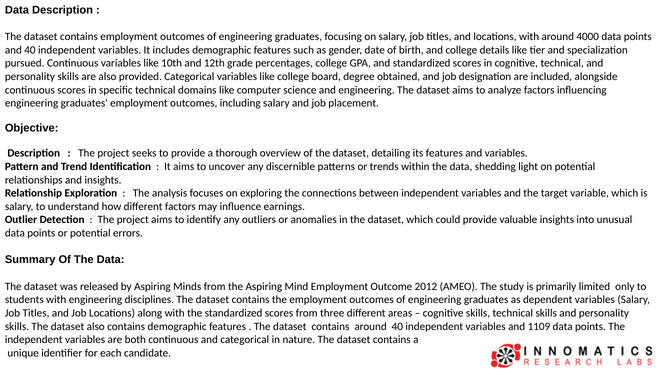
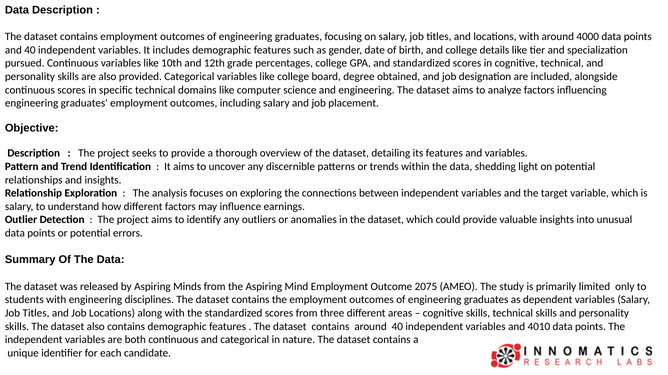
2012: 2012 -> 2075
1109: 1109 -> 4010
